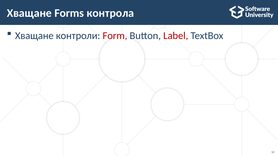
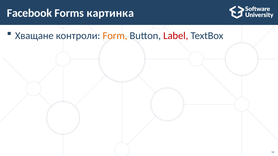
Хващане at (29, 13): Хващане -> Facebook
контрола: контрола -> картинка
Form colour: red -> orange
